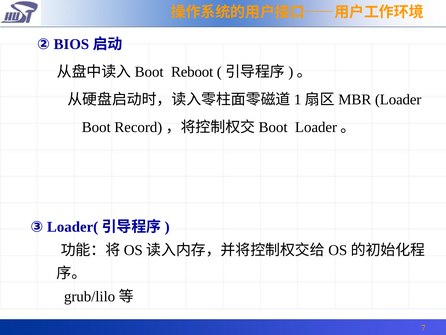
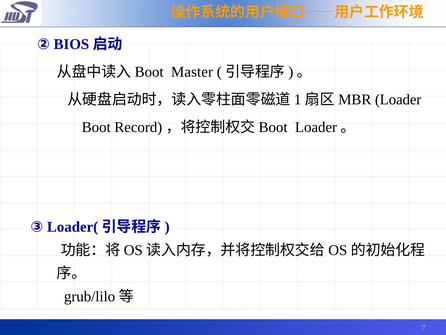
Reboot: Reboot -> Master
